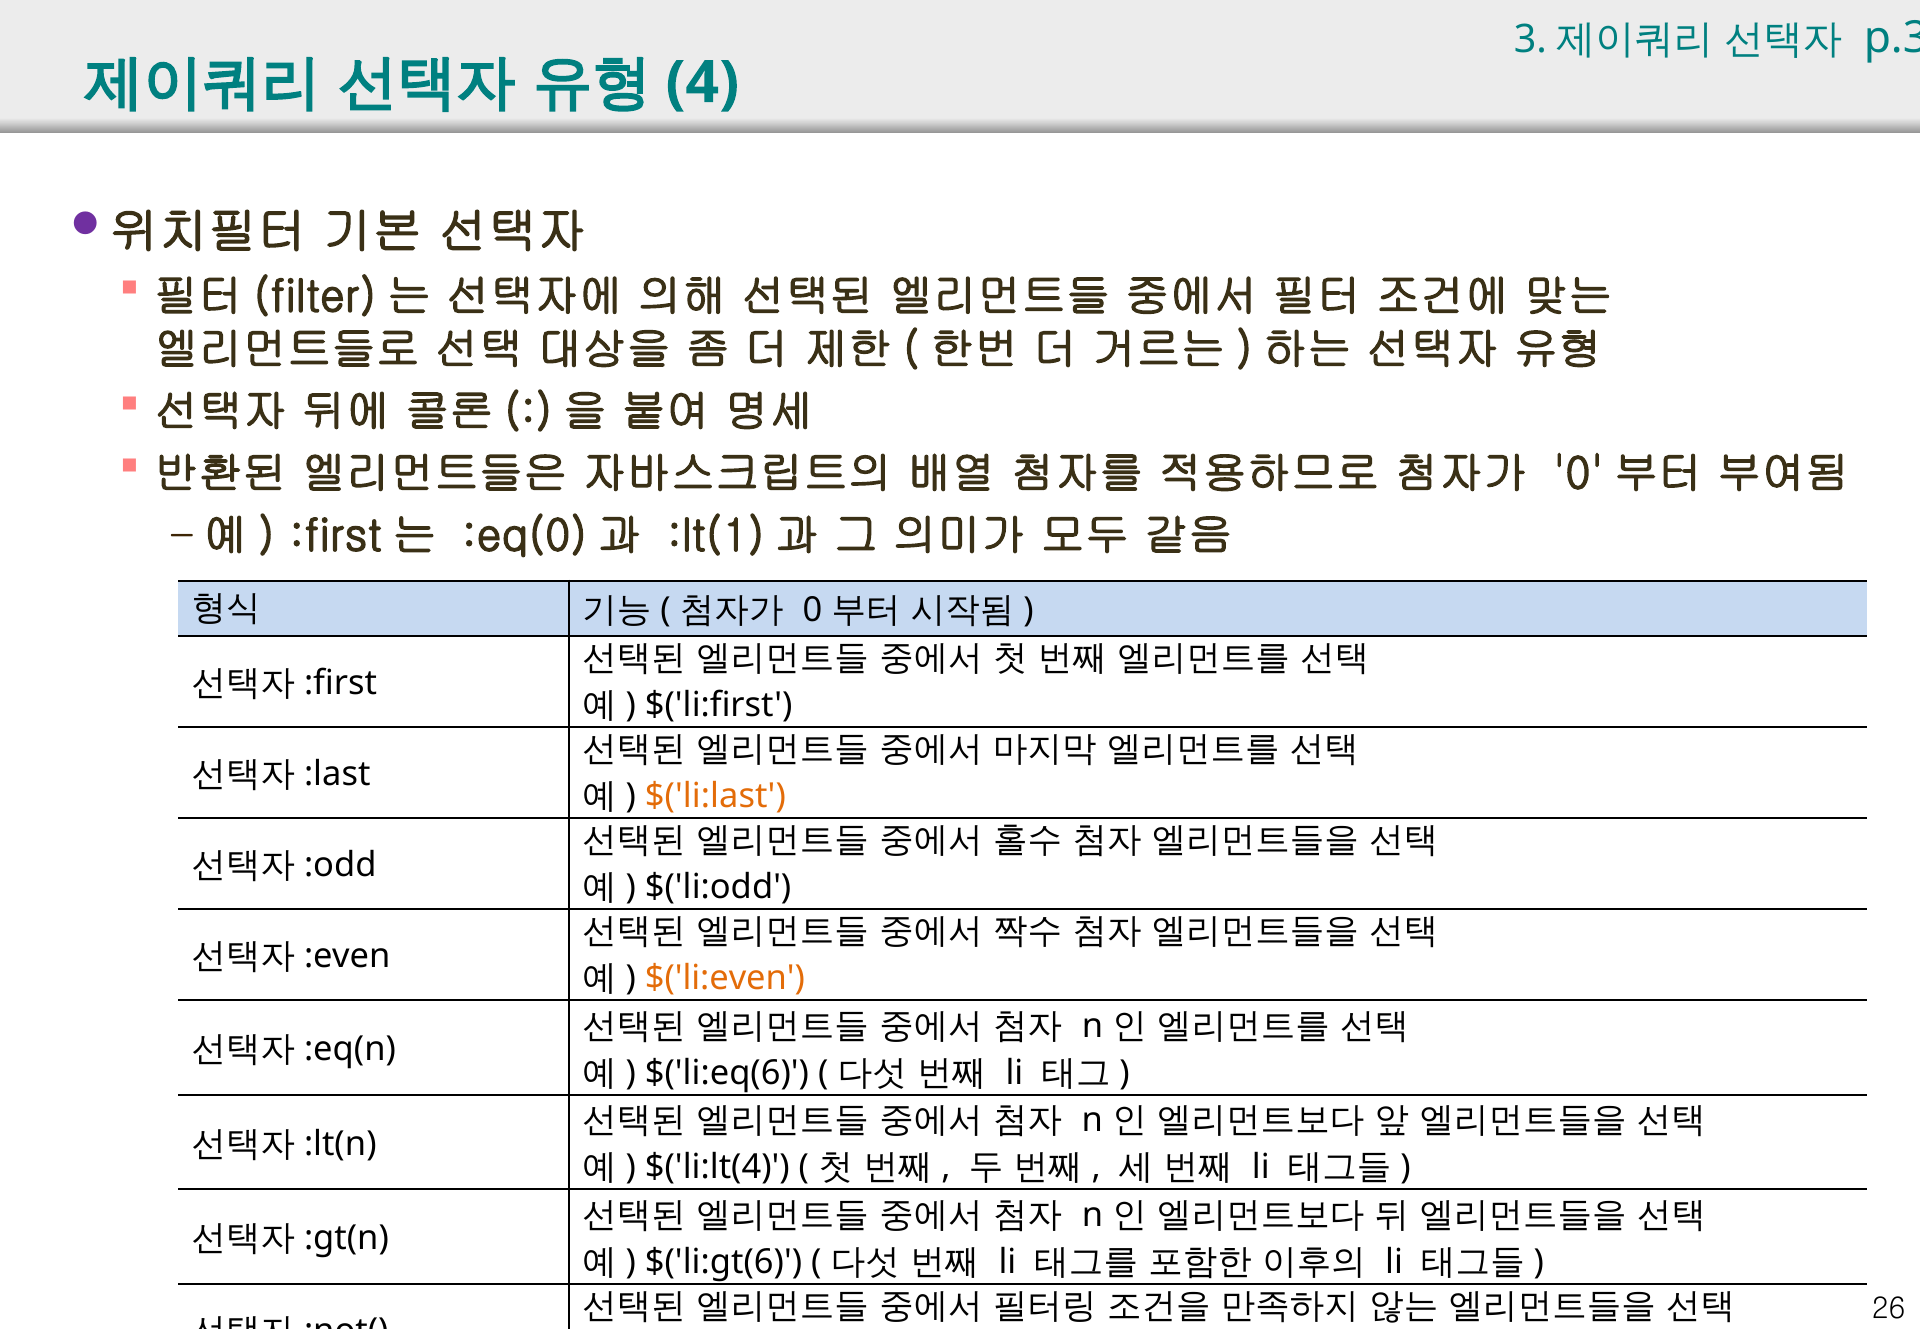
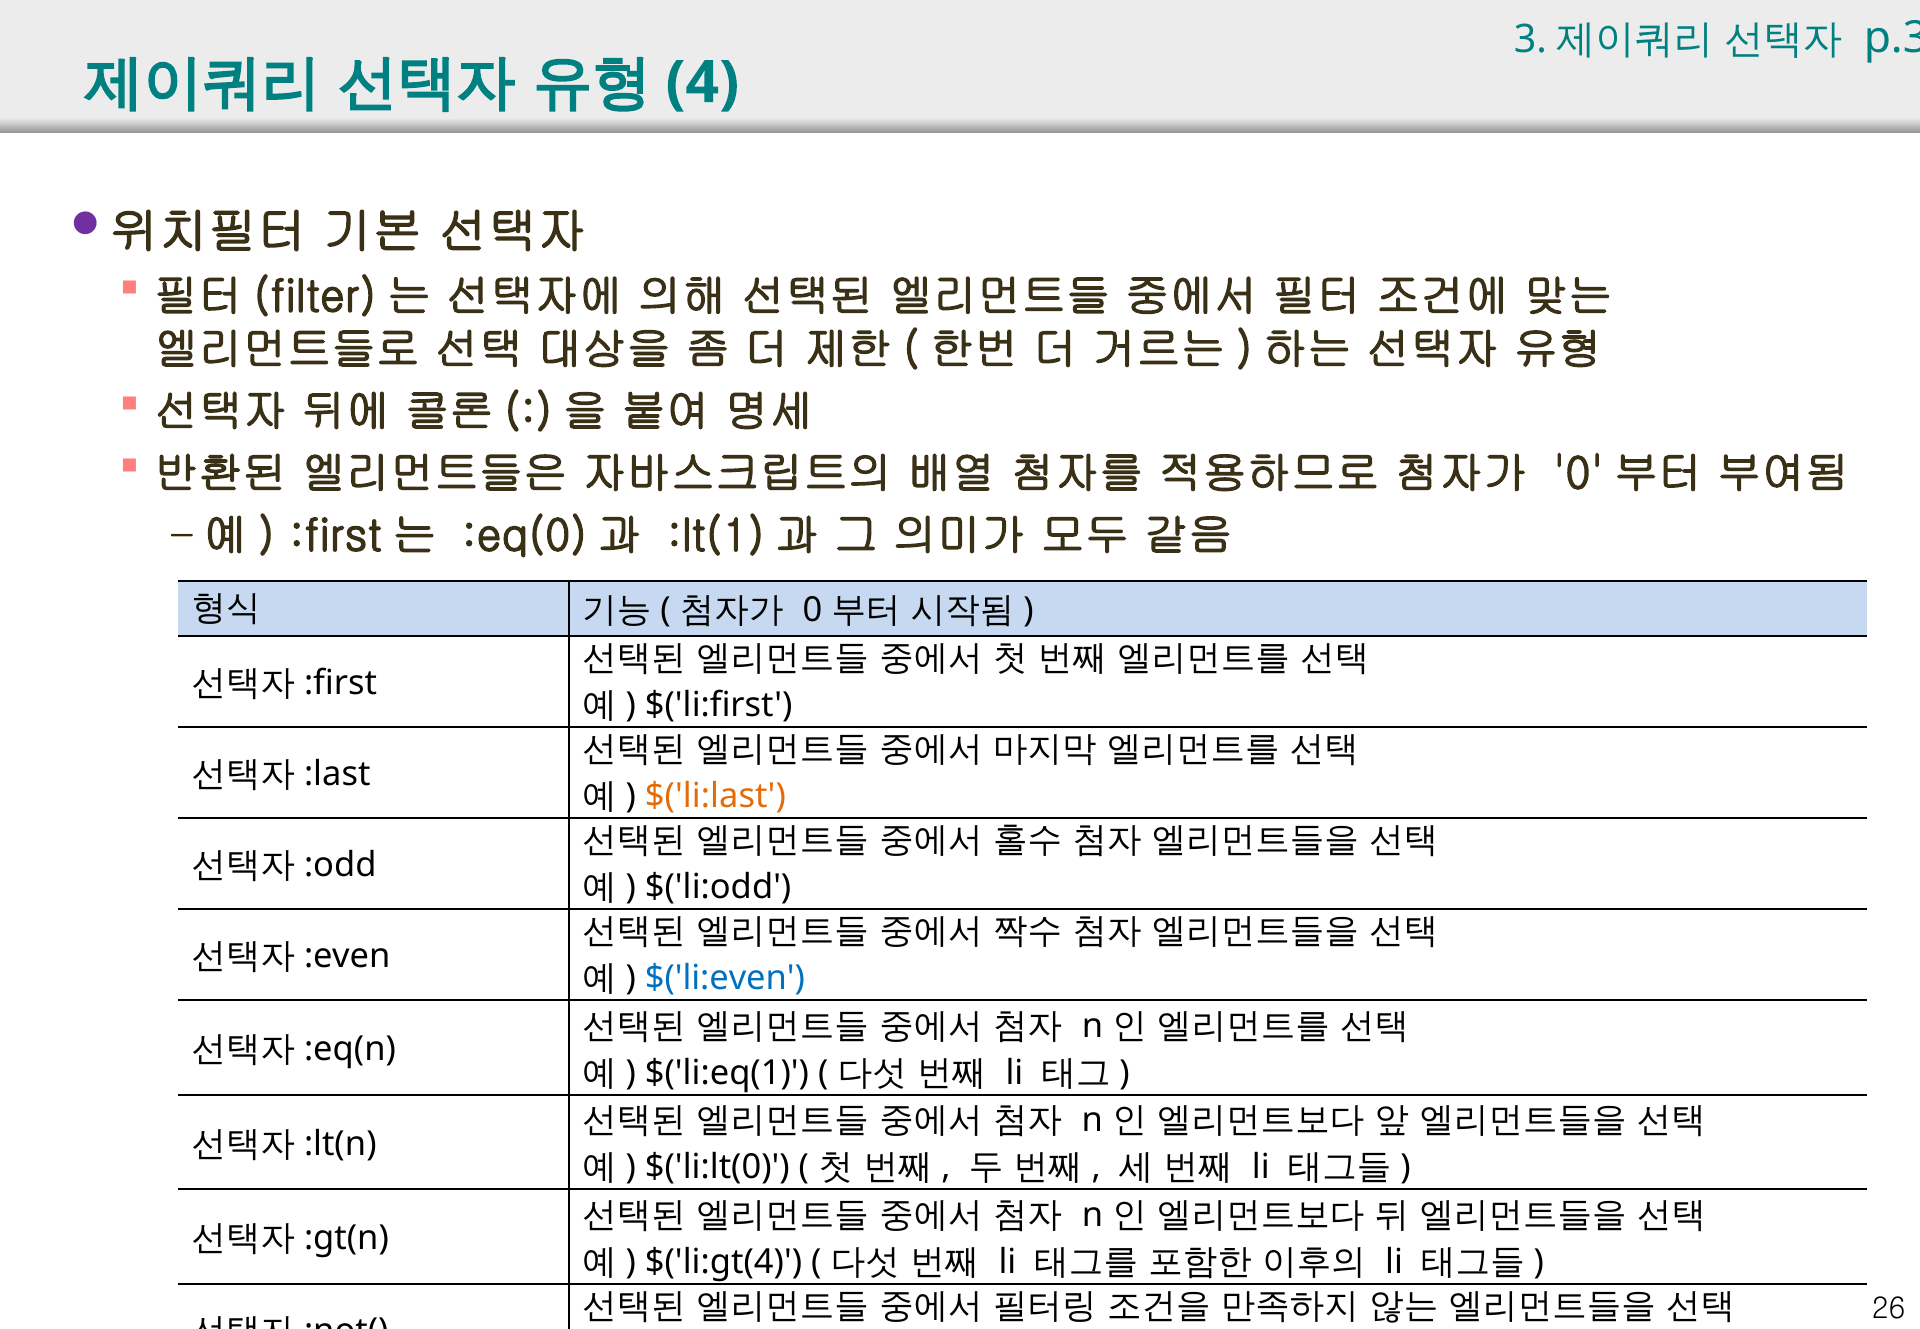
$('li:even colour: orange -> blue
$('li:eq(6: $('li:eq(6 -> $('li:eq(1
$('li:lt(4: $('li:lt(4 -> $('li:lt(0
$('li:gt(6: $('li:gt(6 -> $('li:gt(4
